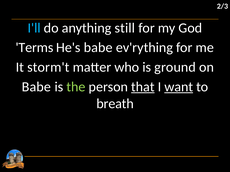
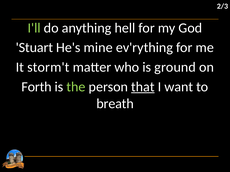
I'll colour: light blue -> light green
still: still -> hell
Terms: Terms -> Stuart
He's babe: babe -> mine
Babe at (36, 87): Babe -> Forth
want underline: present -> none
